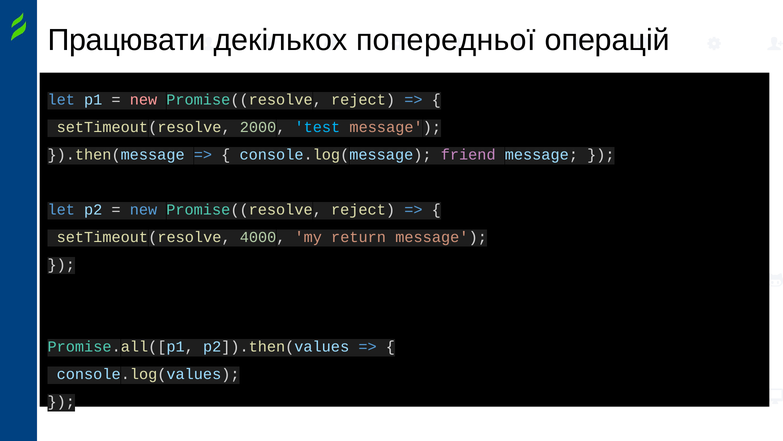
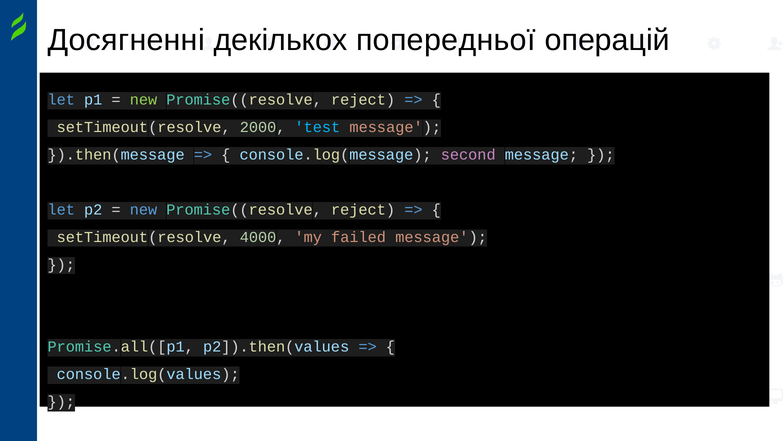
Працювати: Працювати -> Досягненні
new at (143, 100) colour: pink -> light green
friend: friend -> second
return: return -> failed
